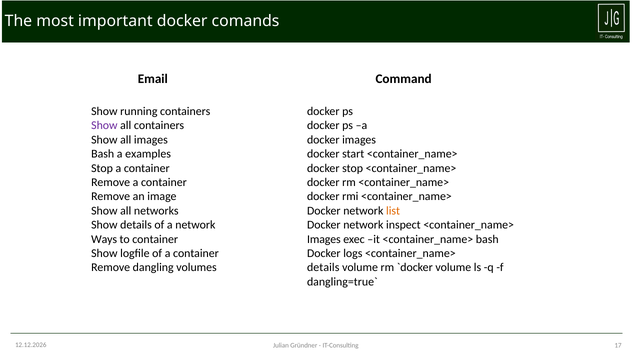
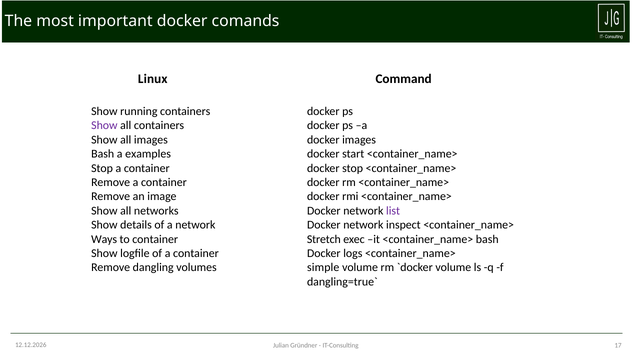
Email: Email -> Linux
list colour: orange -> purple
Images at (324, 240): Images -> Stretch
details at (323, 268): details -> simple
